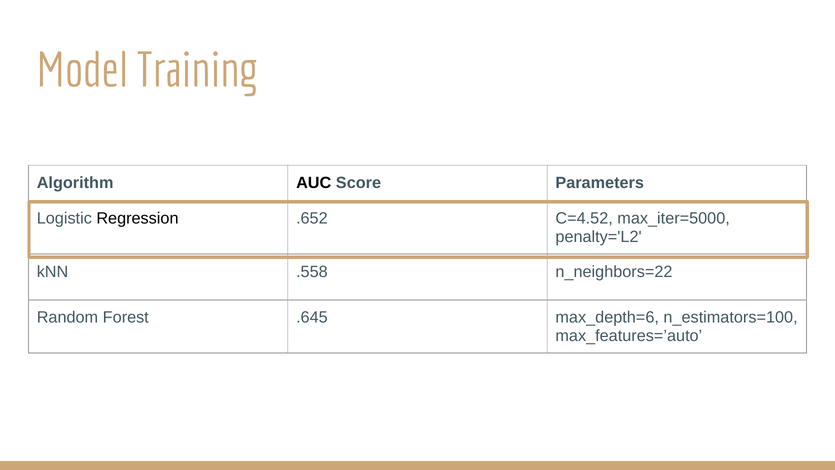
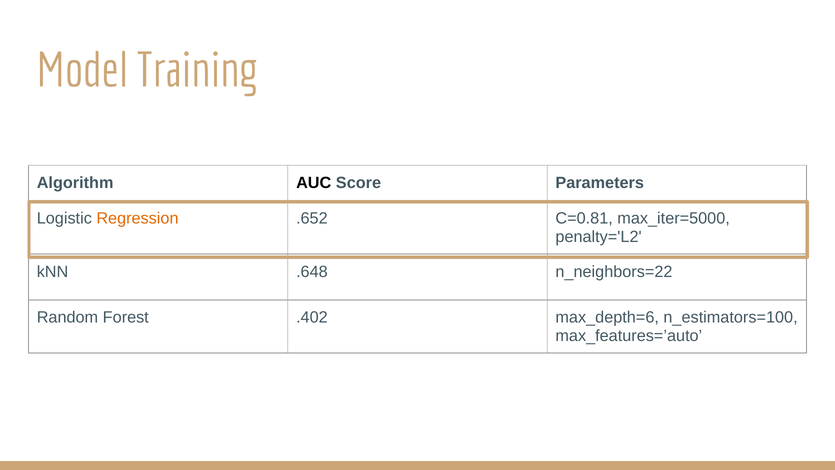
Regression colour: black -> orange
C=4.52: C=4.52 -> C=0.81
.558: .558 -> .648
.645: .645 -> .402
